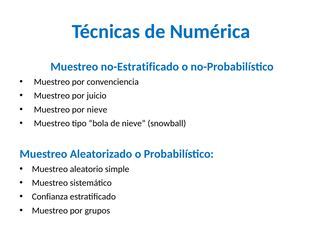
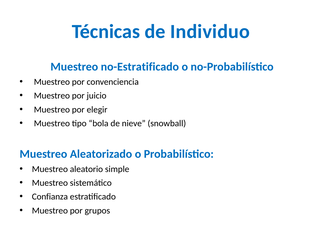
Numérica: Numérica -> Individuo
por nieve: nieve -> elegir
